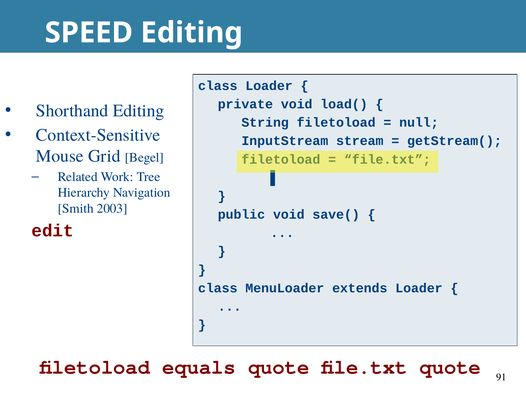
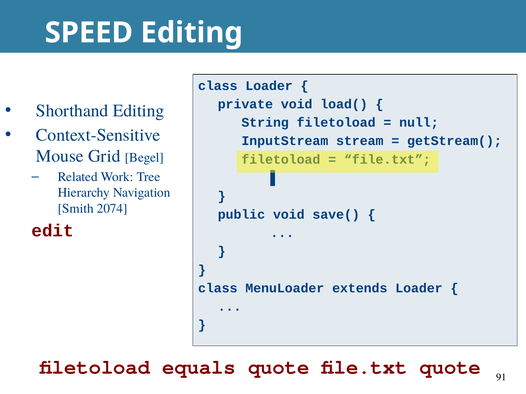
2003: 2003 -> 2074
